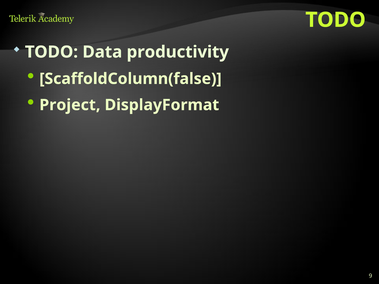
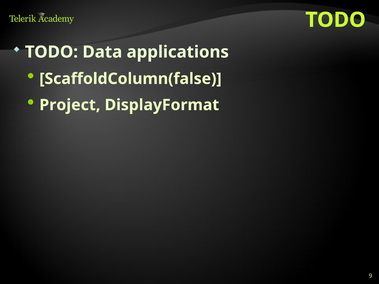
productivity: productivity -> applications
